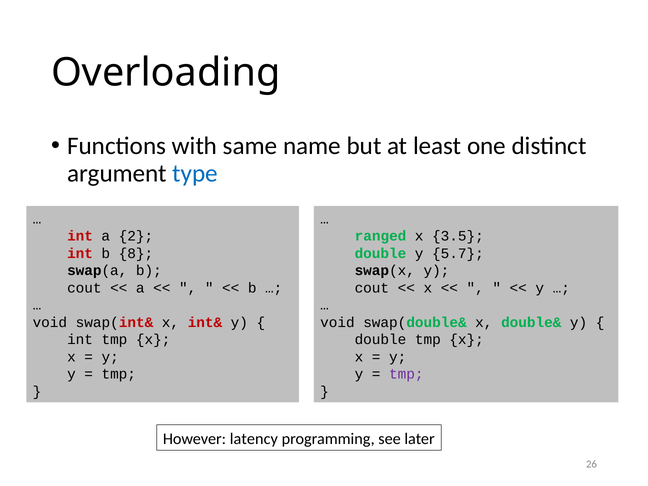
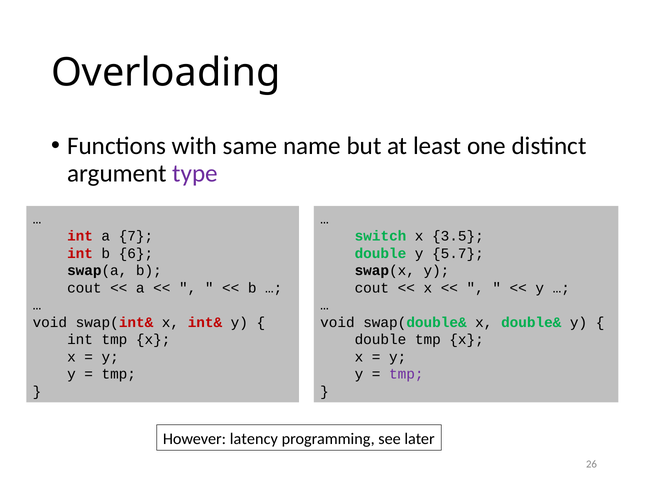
type colour: blue -> purple
2: 2 -> 7
ranged: ranged -> switch
8: 8 -> 6
